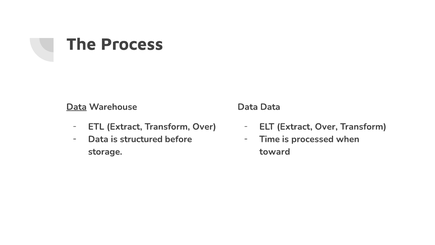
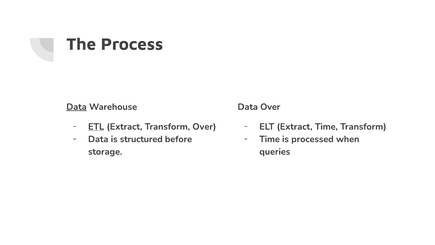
Data Data: Data -> Over
ETL underline: none -> present
Extract Over: Over -> Time
toward: toward -> queries
